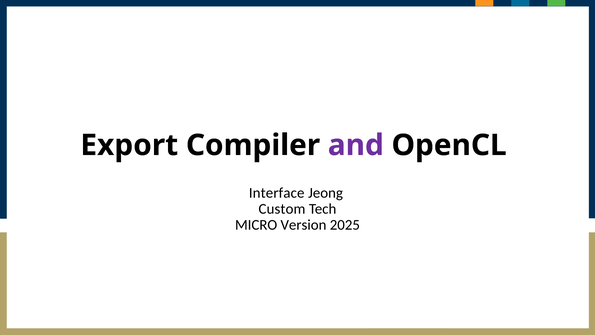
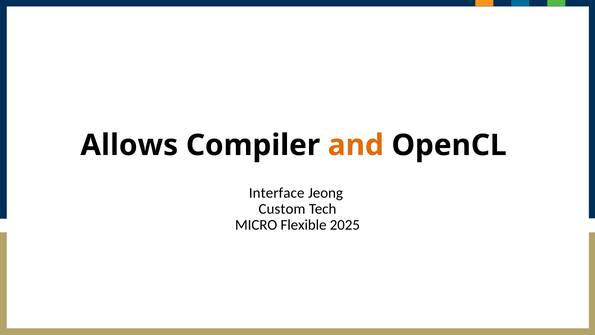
Export: Export -> Allows
and colour: purple -> orange
Version: Version -> Flexible
